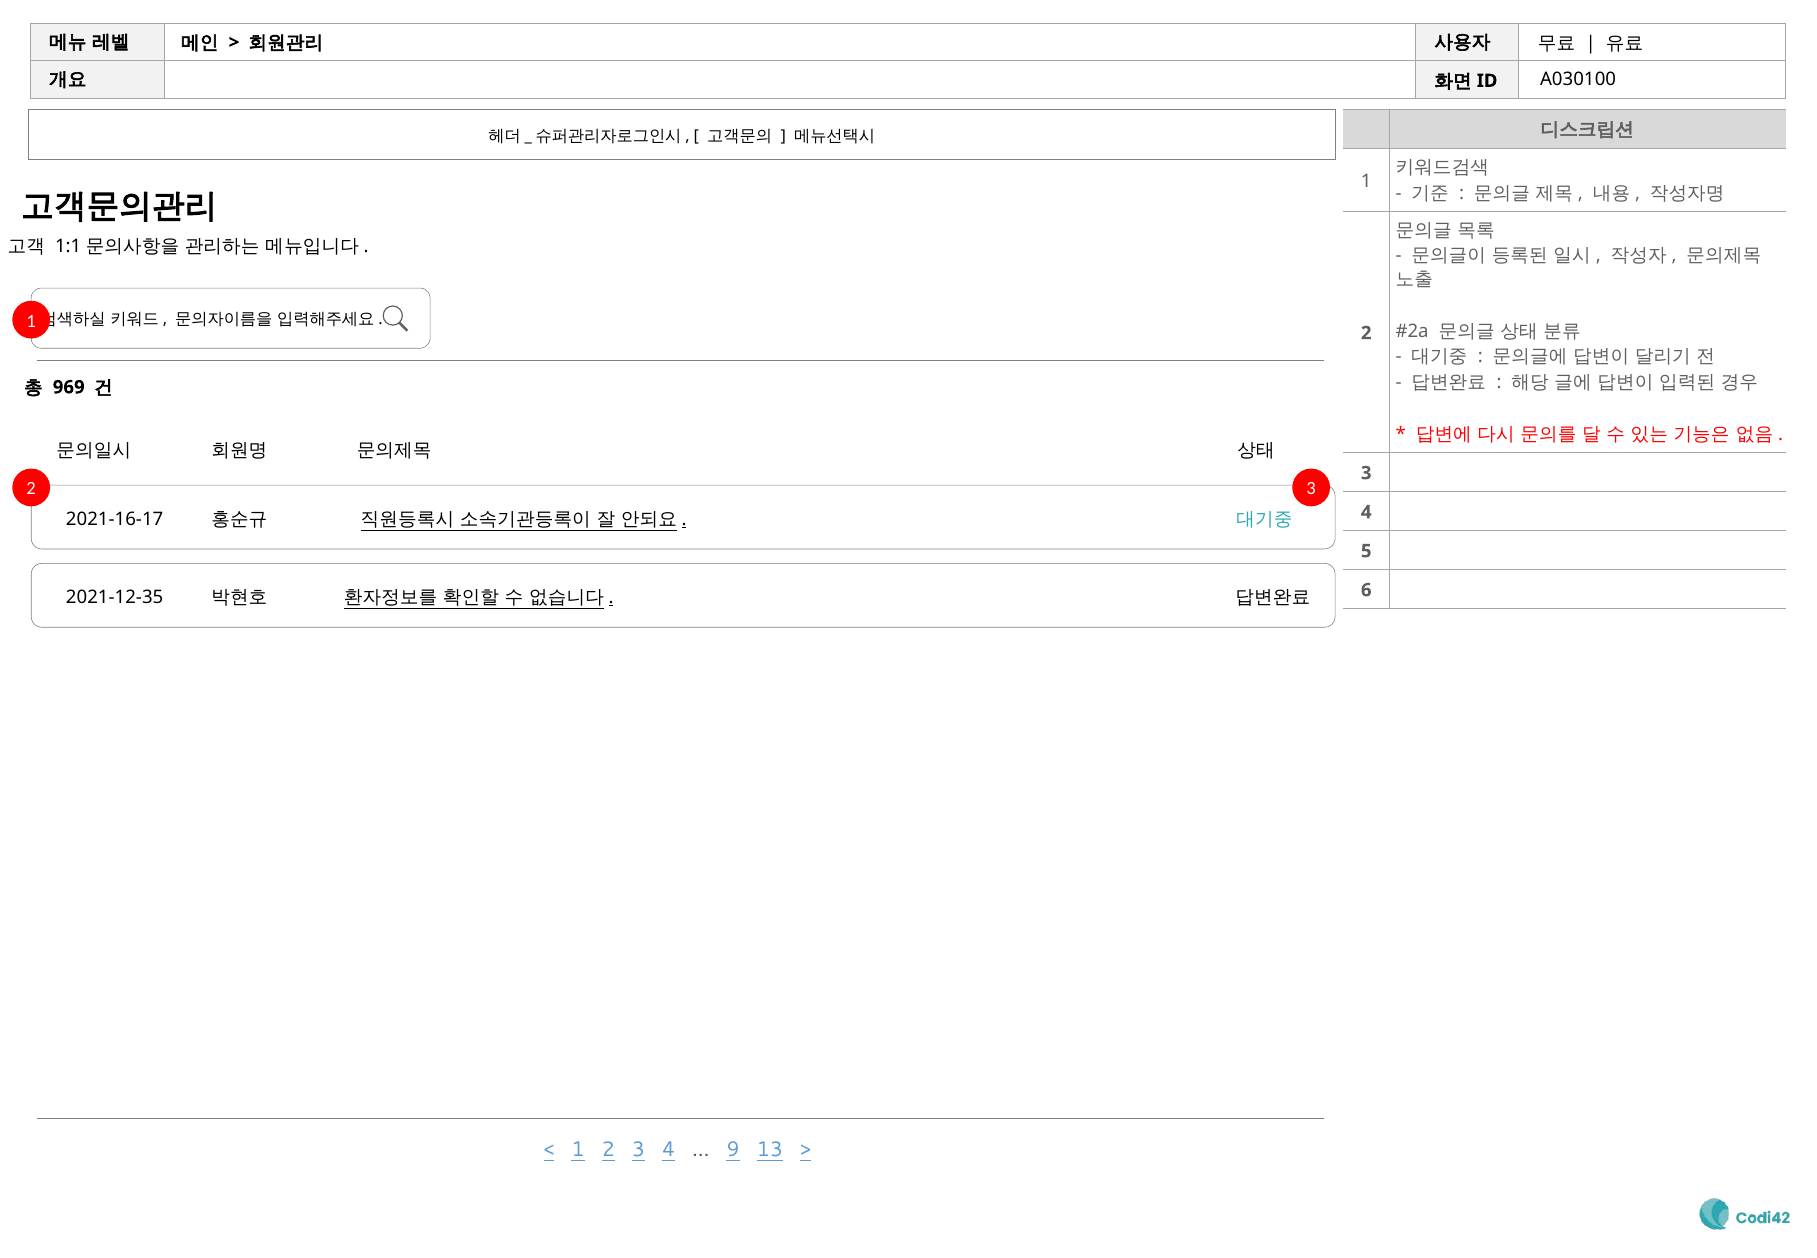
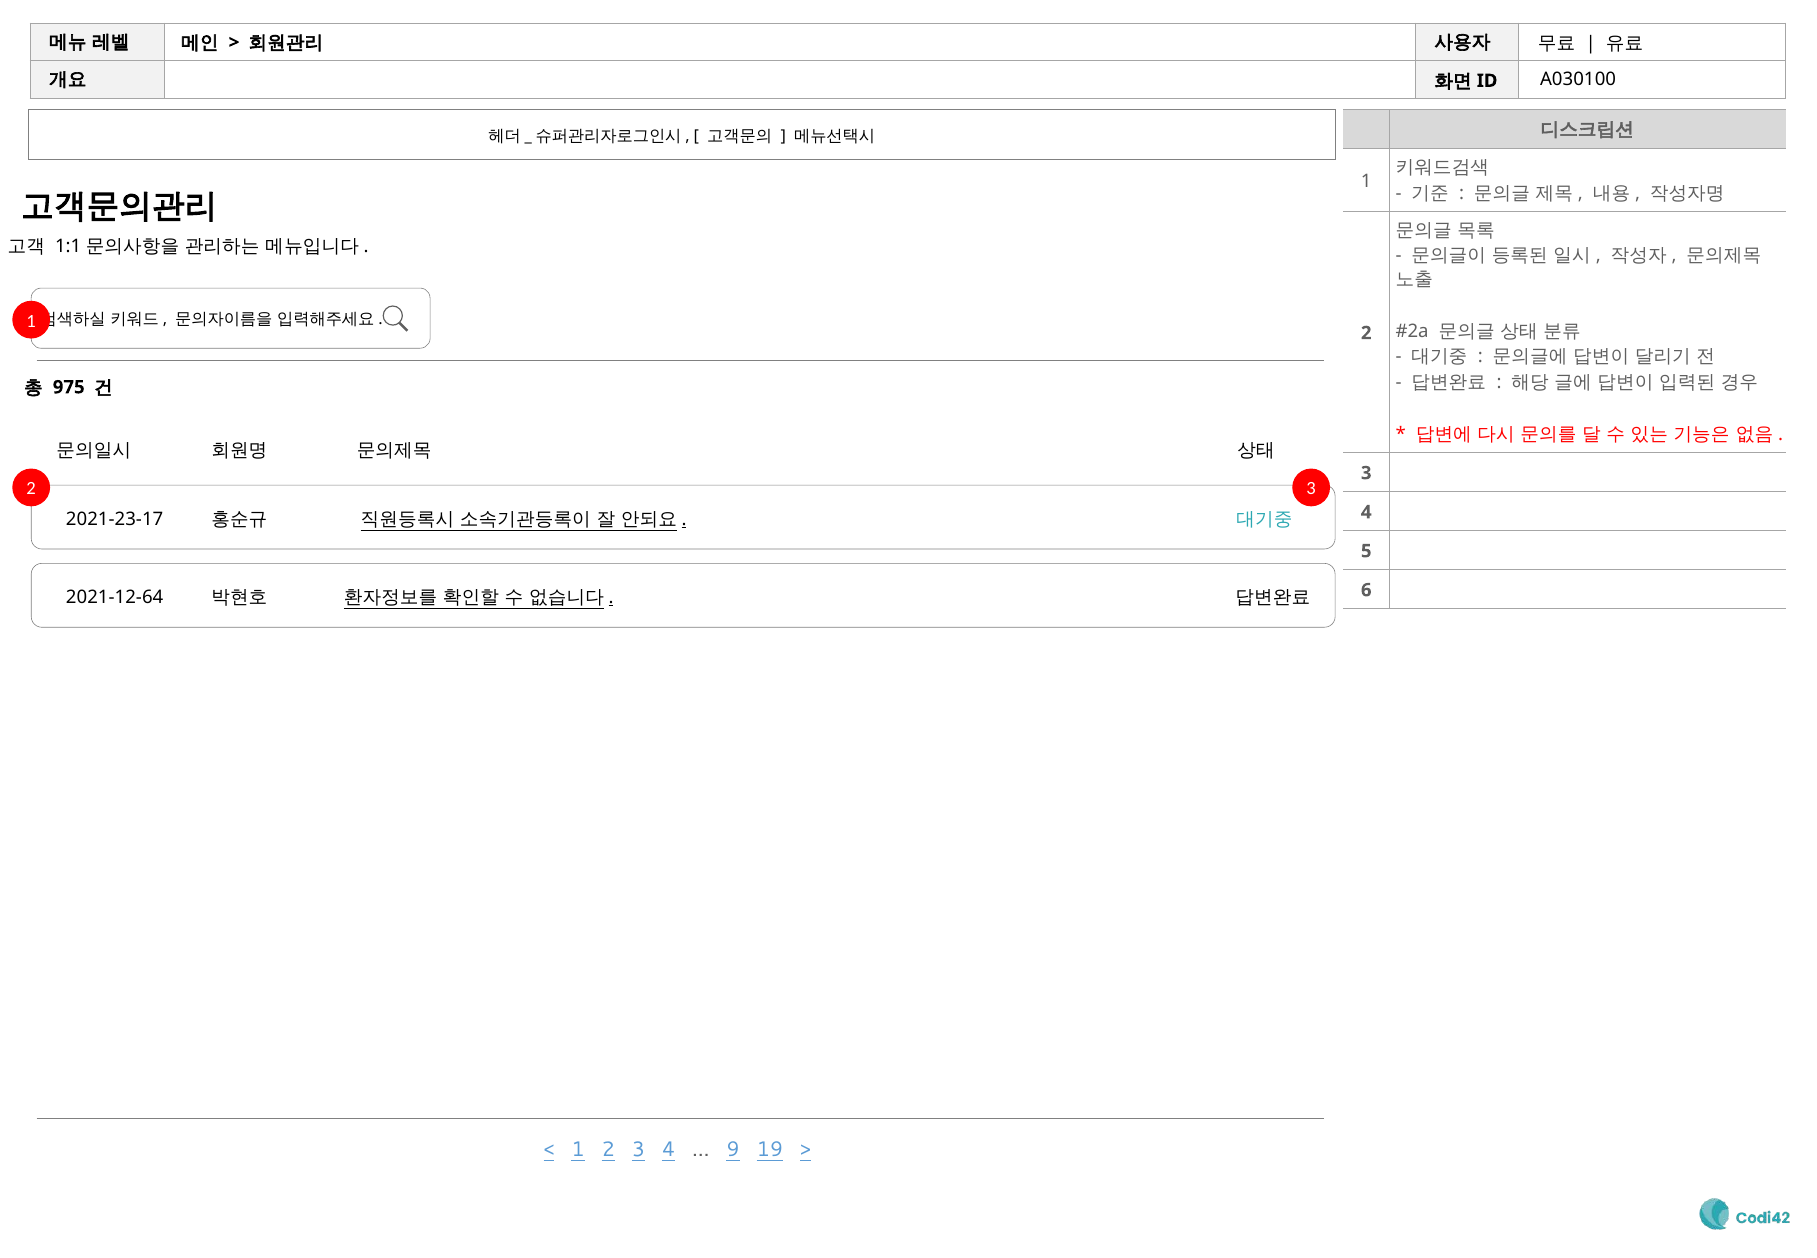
969: 969 -> 975
2021-16-17: 2021-16-17 -> 2021-23-17
2021-12-35: 2021-12-35 -> 2021-12-64
13: 13 -> 19
